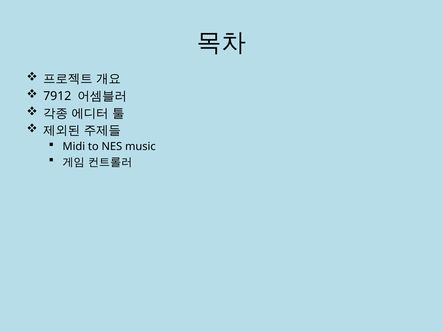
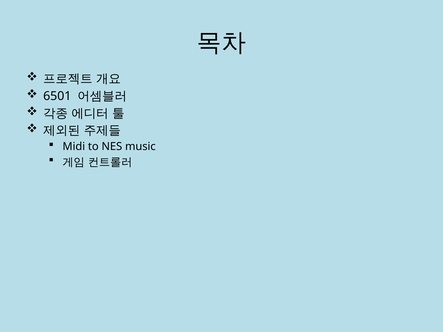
7912: 7912 -> 6501
